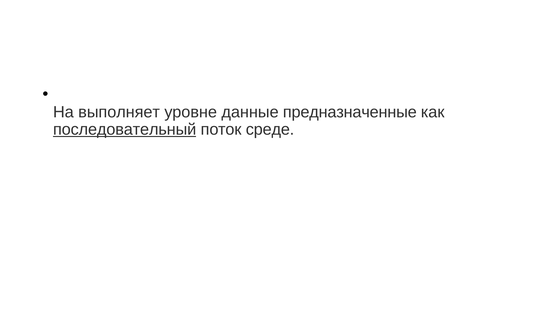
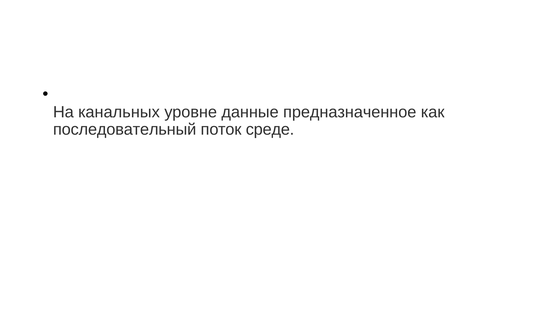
выполняет: выполняет -> канальных
предназначенные: предназначенные -> предназначенное
последовательный underline: present -> none
